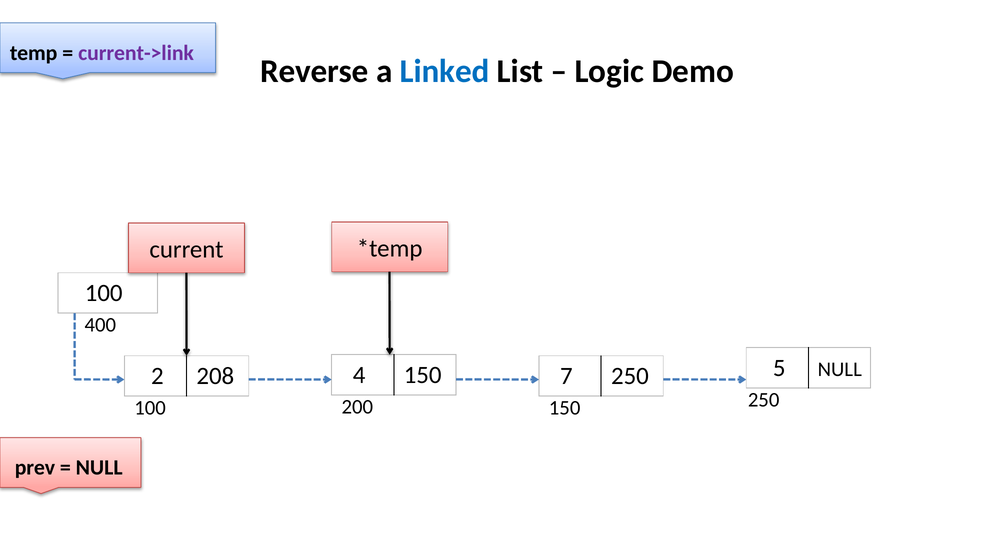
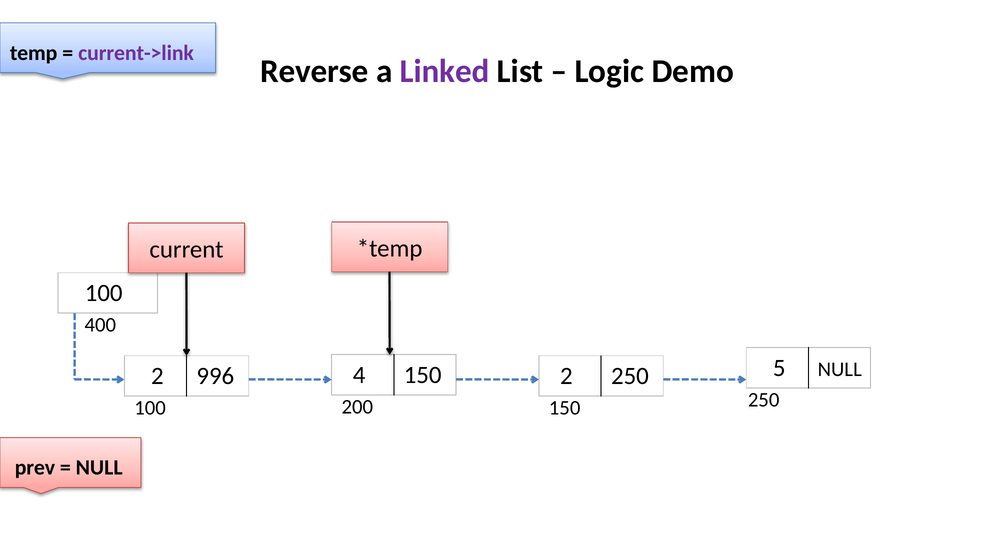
Linked colour: blue -> purple
208: 208 -> 996
150 7: 7 -> 2
